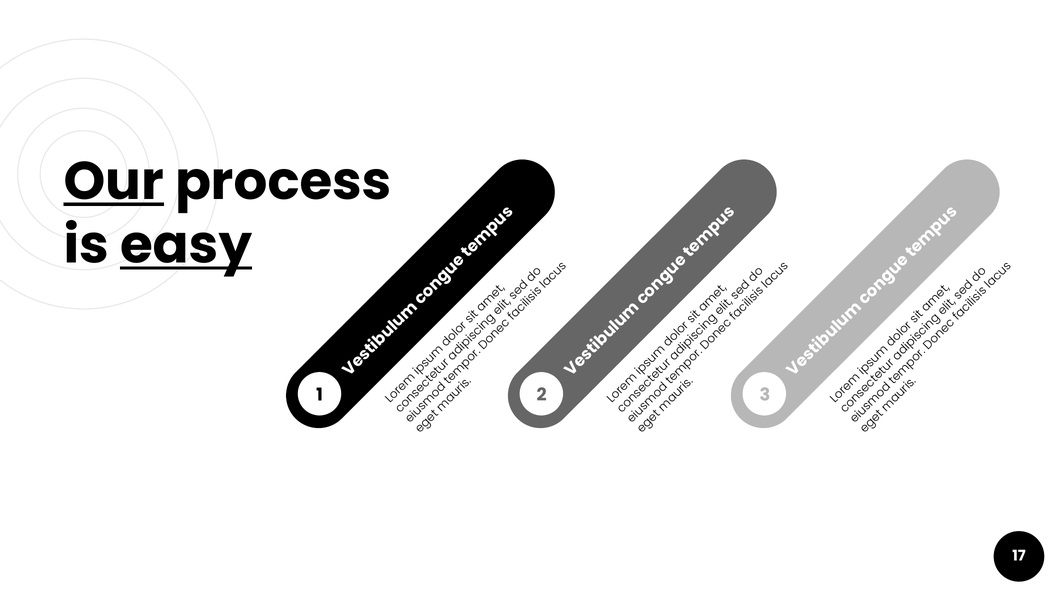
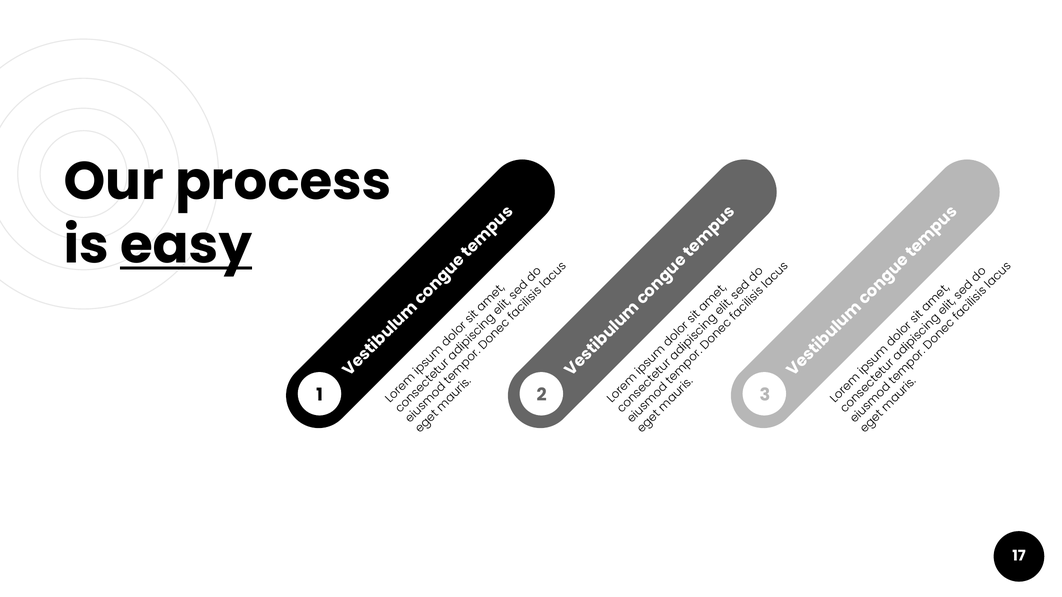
Our underline: present -> none
